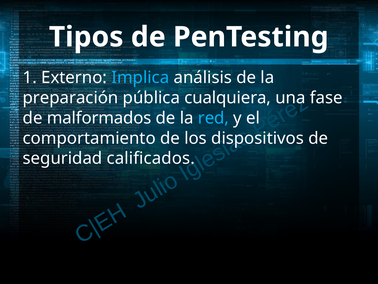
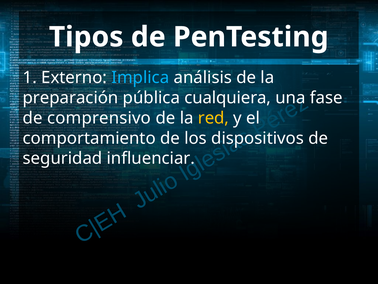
malformados: malformados -> comprensivo
red colour: light blue -> yellow
calificados: calificados -> influenciar
